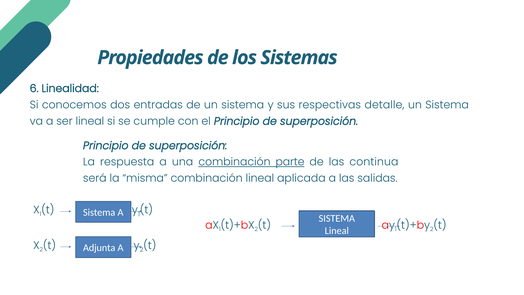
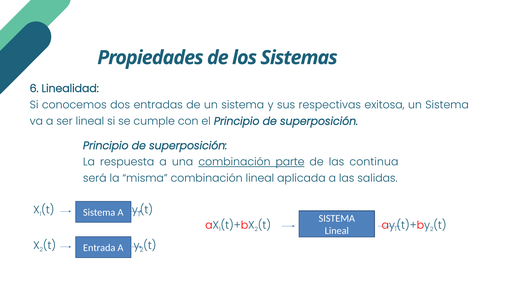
detalle: detalle -> exitosa
Adjunta: Adjunta -> Entrada
